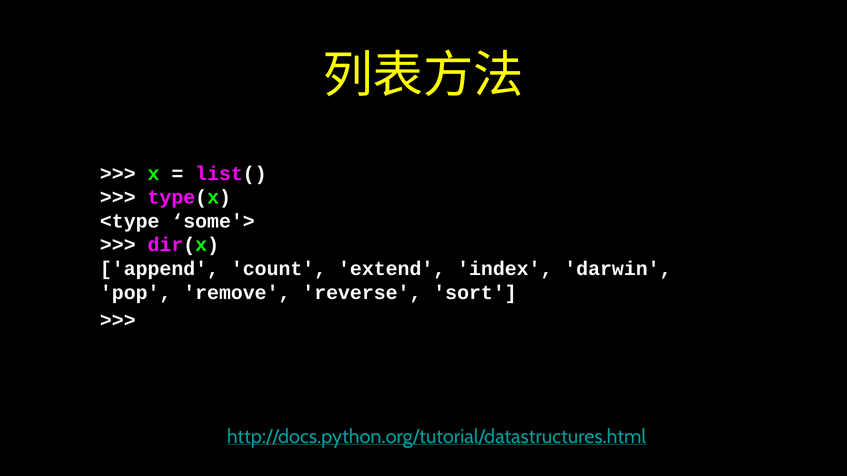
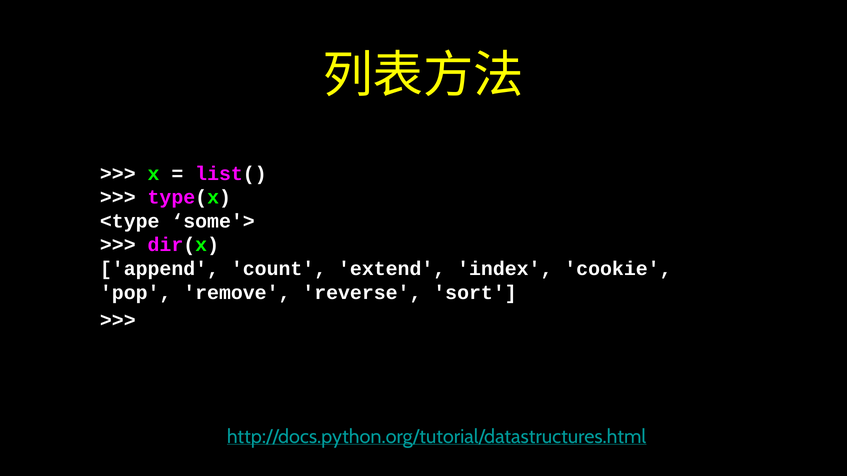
darwin: darwin -> cookie
